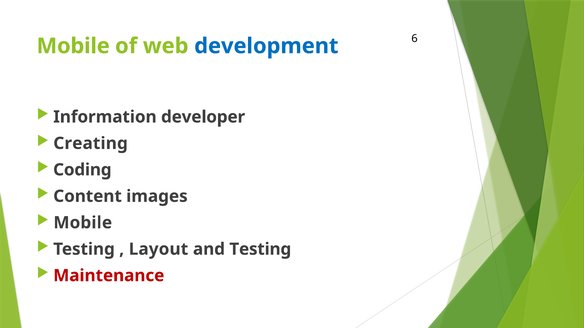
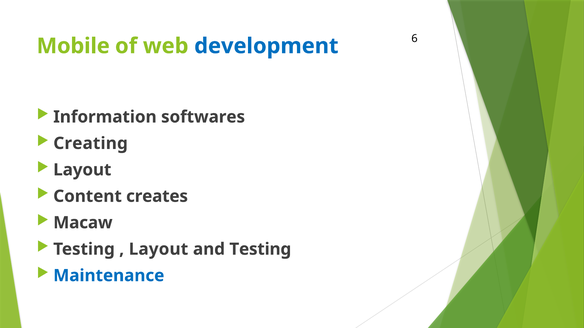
developer: developer -> softwares
Coding at (82, 170): Coding -> Layout
images: images -> creates
Mobile at (83, 223): Mobile -> Macaw
Maintenance colour: red -> blue
